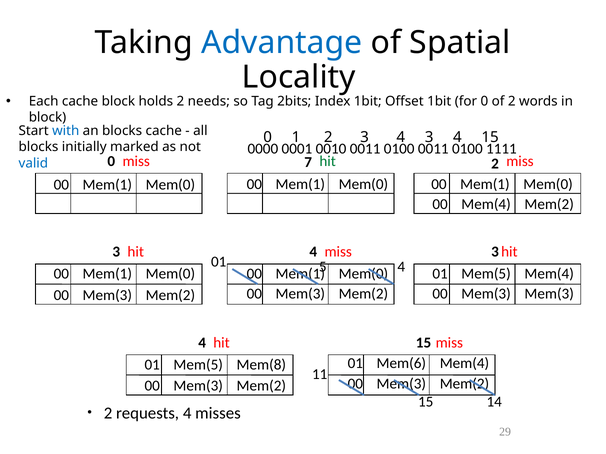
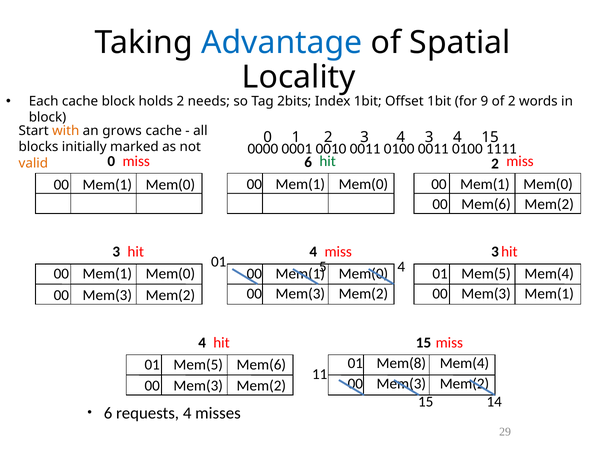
for 0: 0 -> 9
with colour: blue -> orange
an blocks: blocks -> grows
0 7: 7 -> 6
valid colour: blue -> orange
00 Mem(4: Mem(4 -> Mem(6
Mem(3 Mem(3: Mem(3 -> Mem(1
Mem(6: Mem(6 -> Mem(8
Mem(5 Mem(8: Mem(8 -> Mem(6
2 at (108, 414): 2 -> 6
